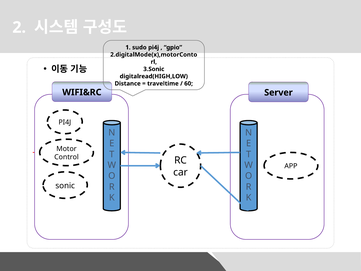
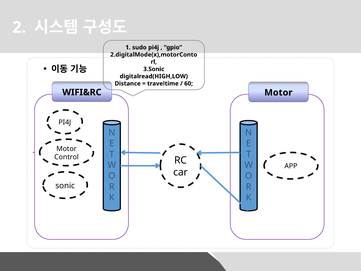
Server at (278, 92): Server -> Motor
